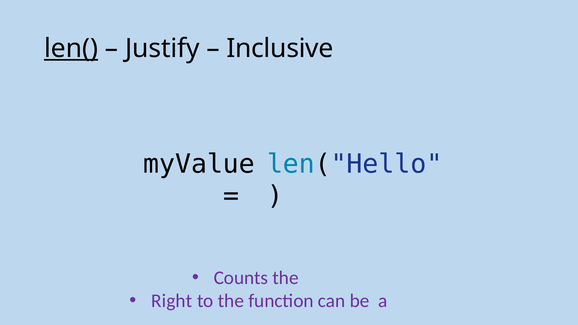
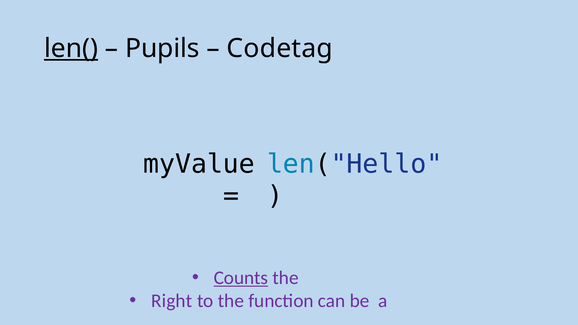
Justify: Justify -> Pupils
Inclusive: Inclusive -> Codetag
Counts underline: none -> present
